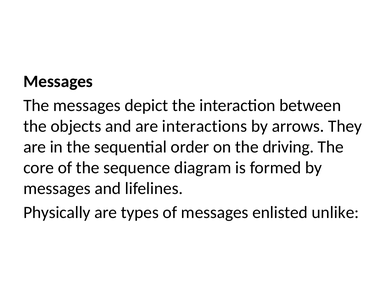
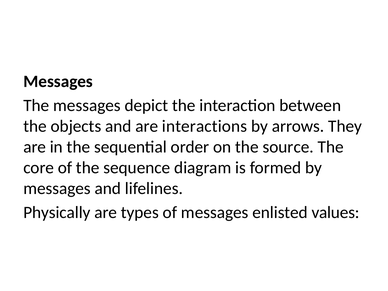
driving: driving -> source
unlike: unlike -> values
